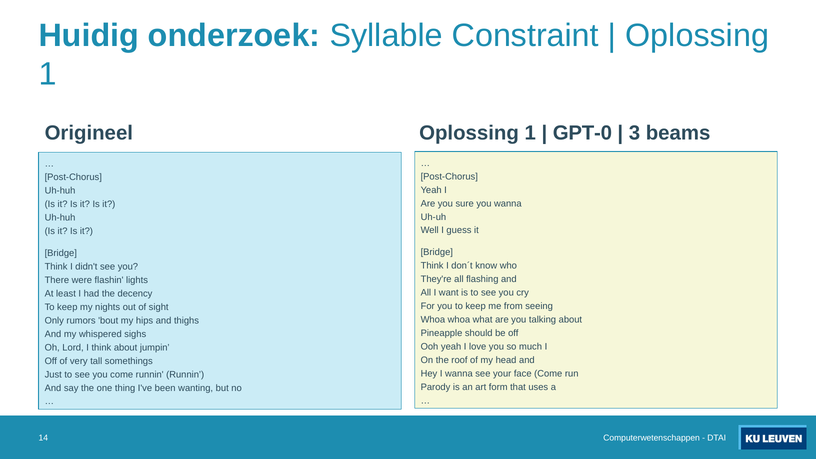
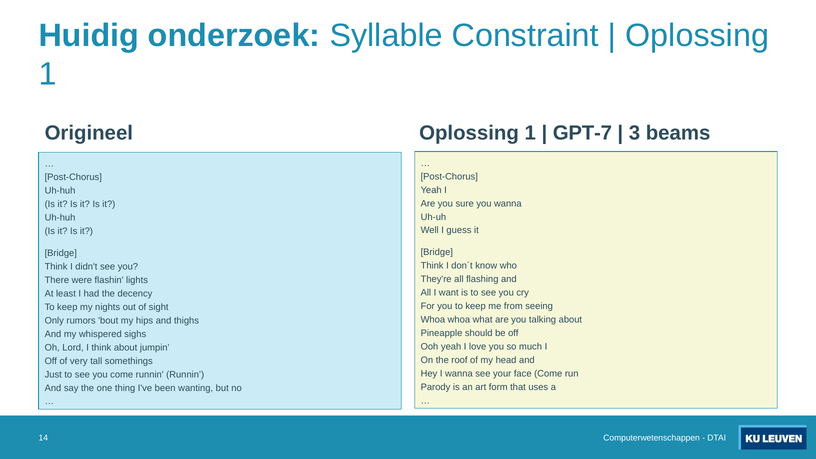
GPT-0: GPT-0 -> GPT-7
